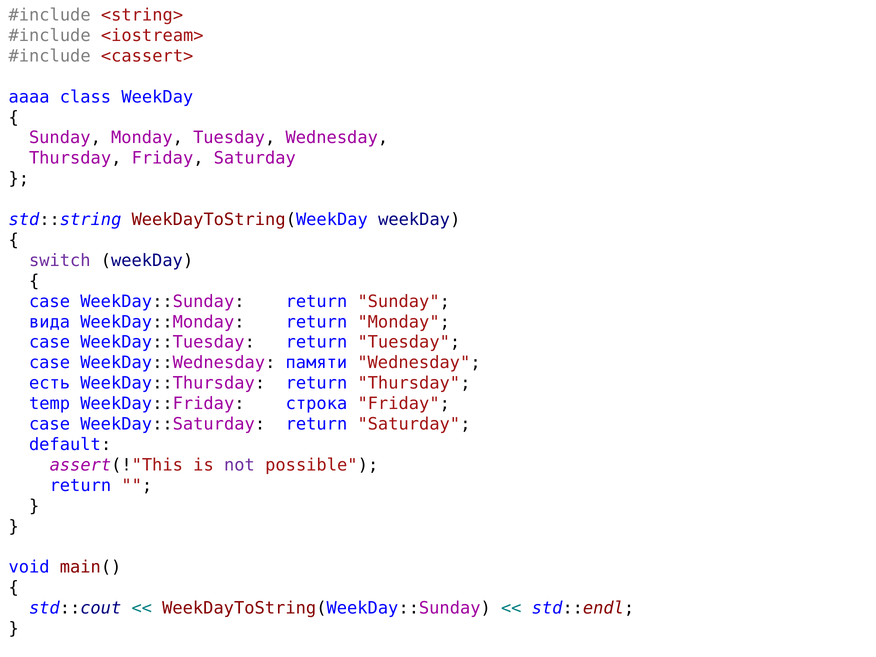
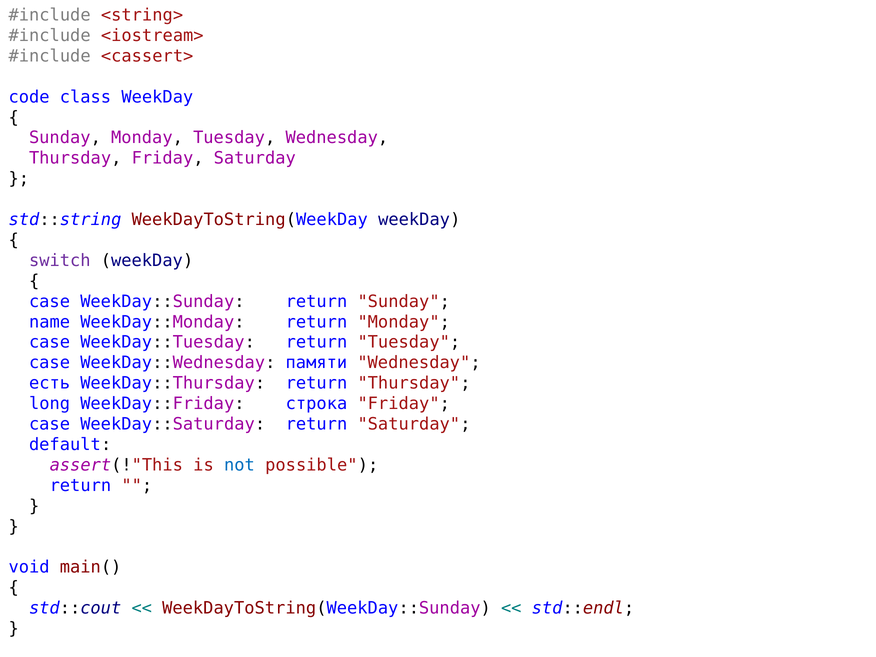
aaaa: aaaa -> code
вида: вида -> name
temp: temp -> long
not colour: purple -> blue
